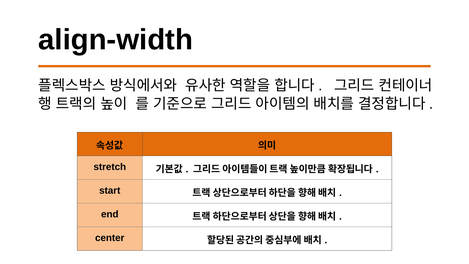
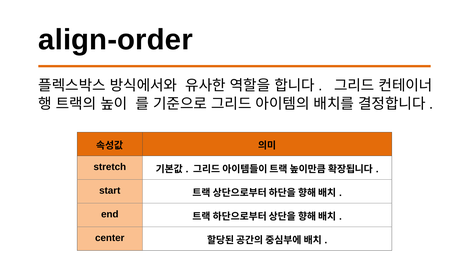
align-width: align-width -> align-order
